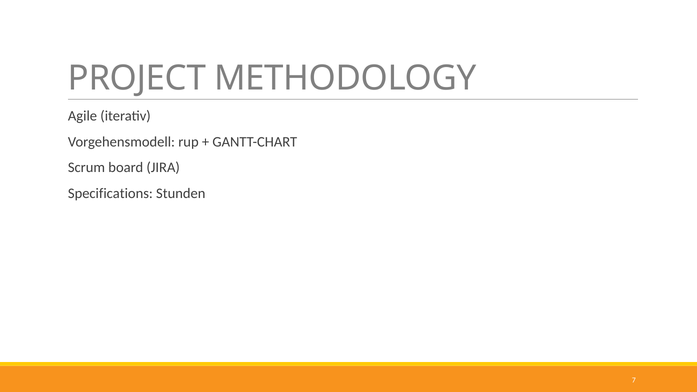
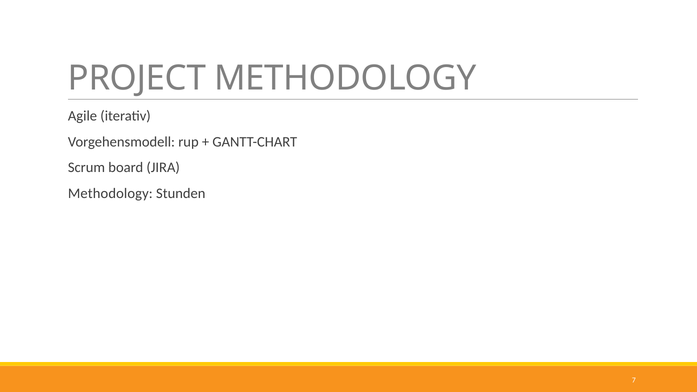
Specifications at (110, 193): Specifications -> Methodology
